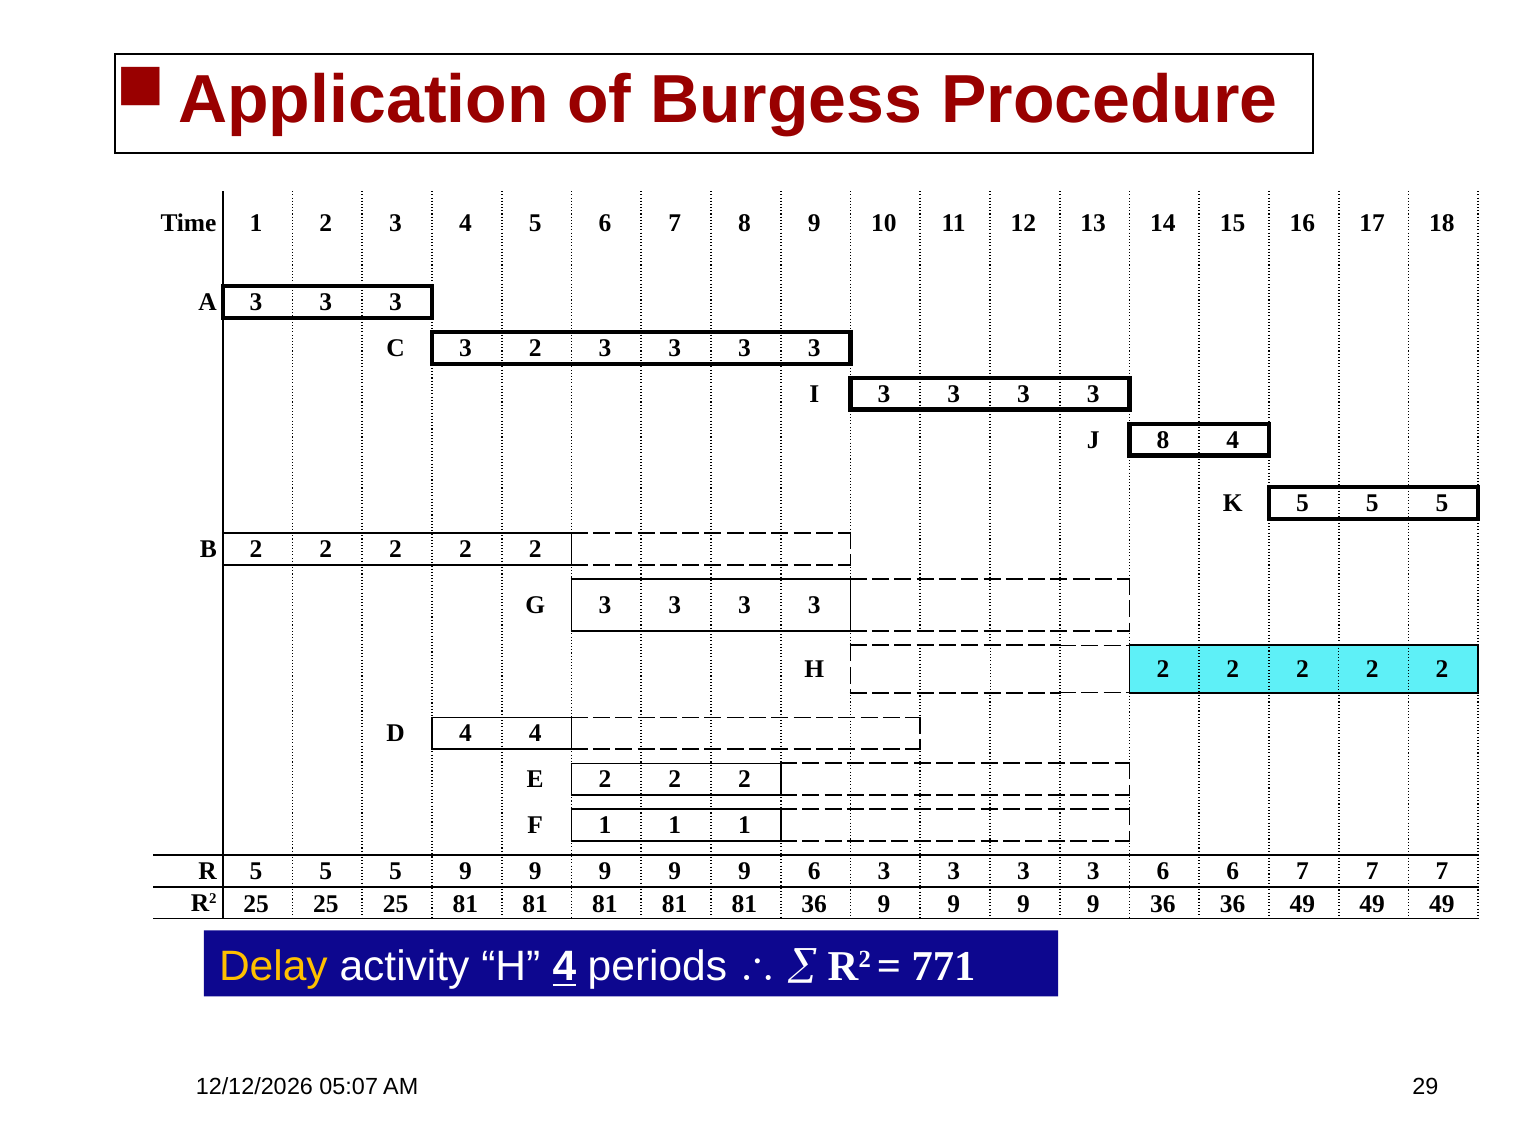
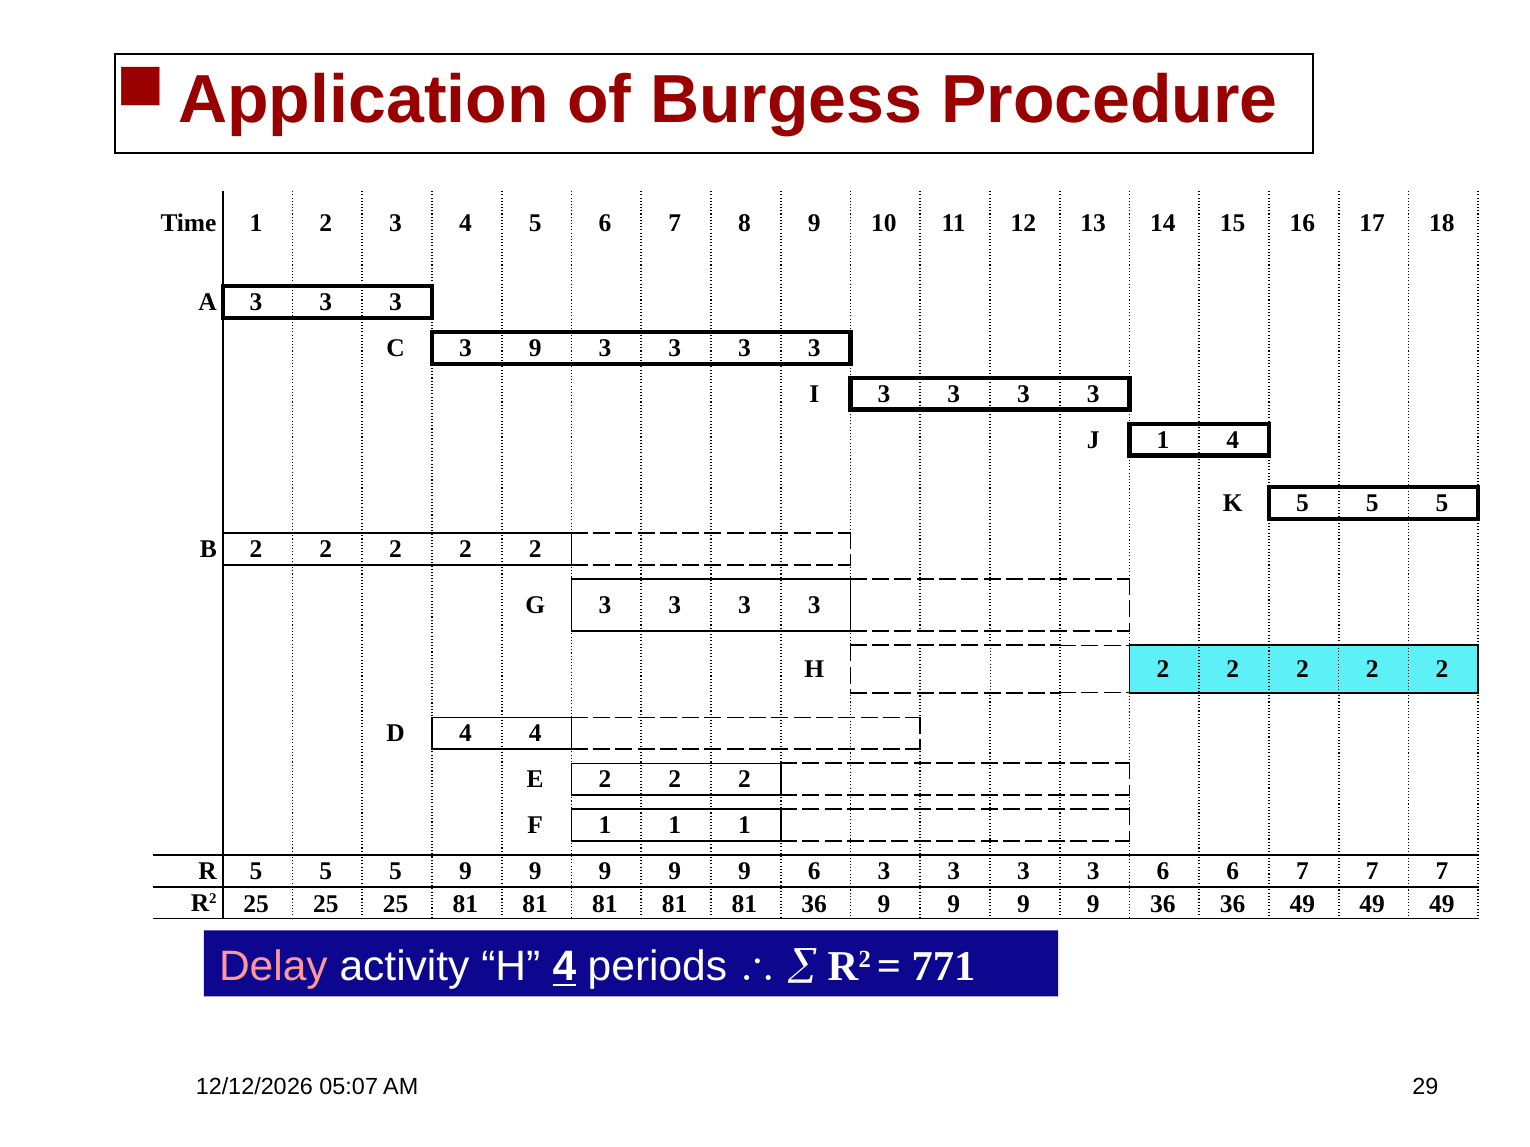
3 2: 2 -> 9
J 8: 8 -> 1
Delay colour: yellow -> pink
